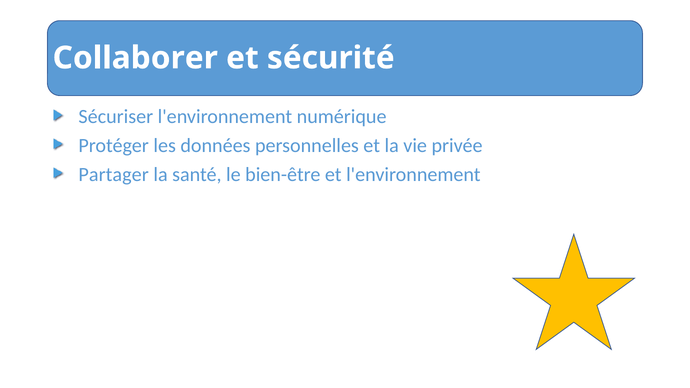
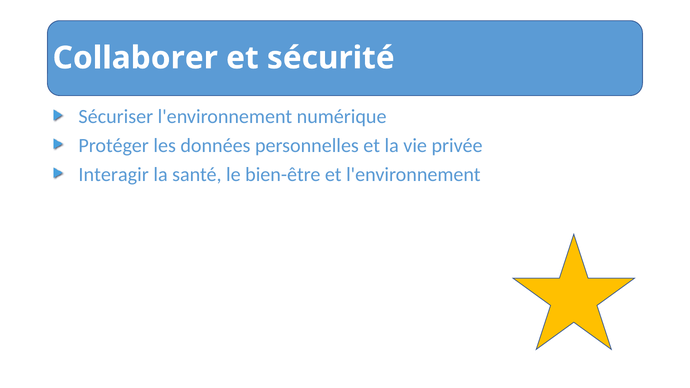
Partager: Partager -> Interagir
